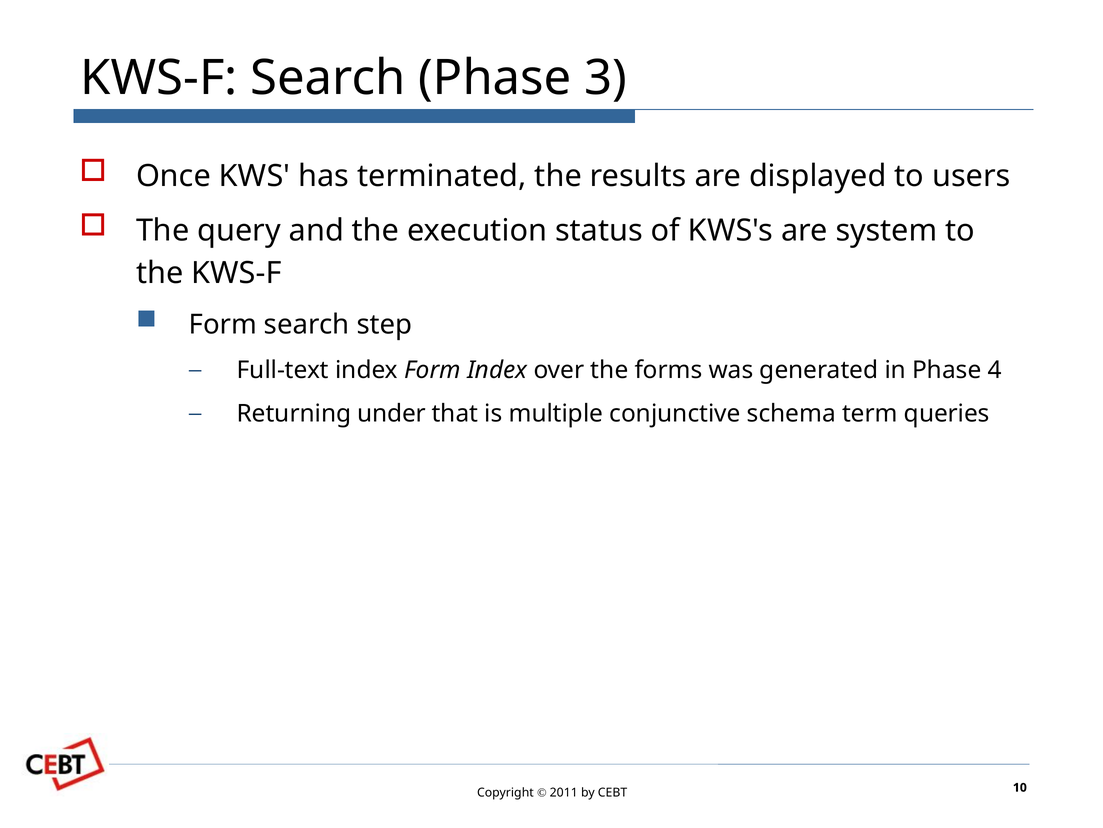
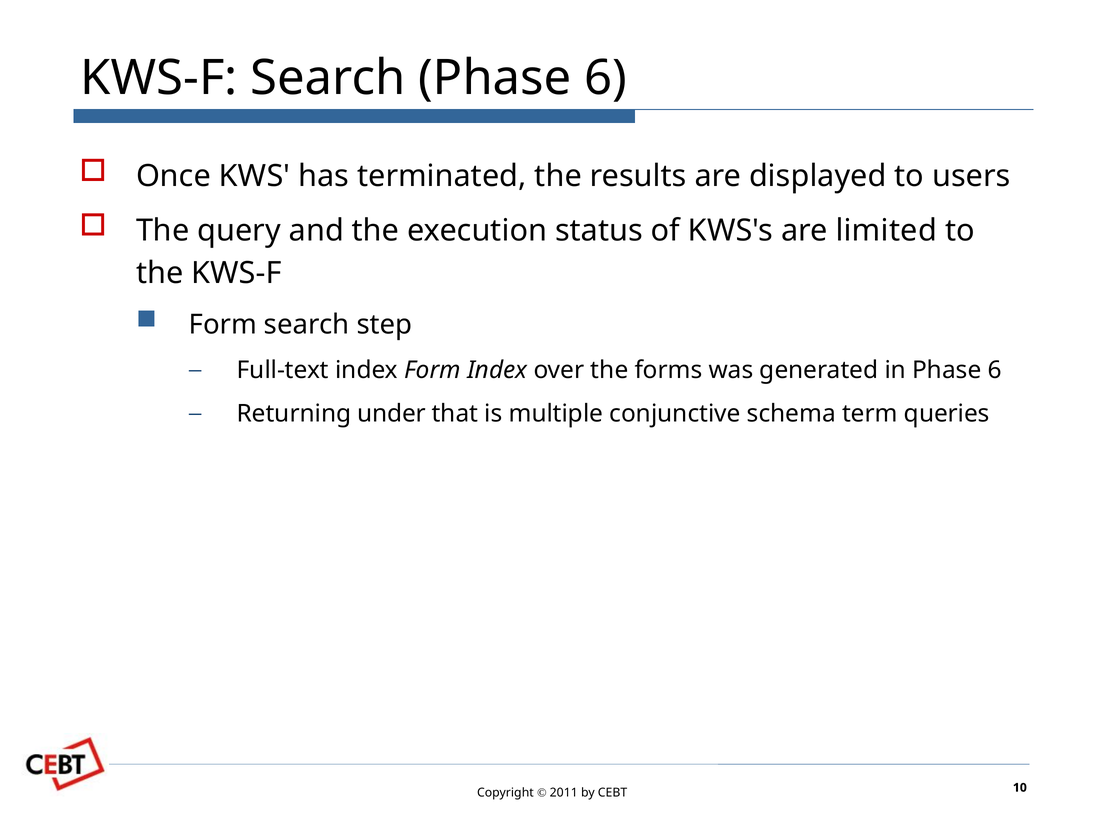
Search Phase 3: 3 -> 6
system: system -> limited
in Phase 4: 4 -> 6
